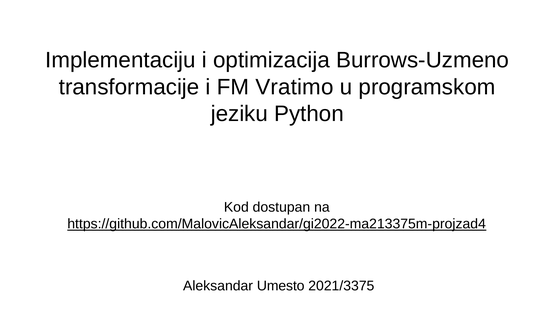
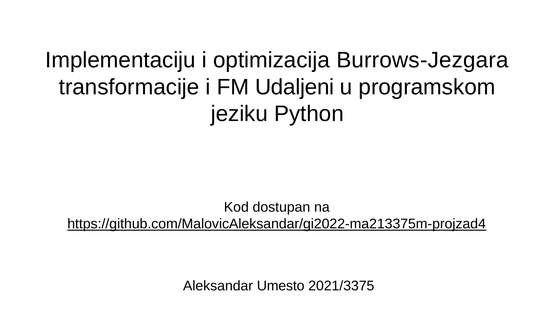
Burrows-Uzmeno: Burrows-Uzmeno -> Burrows-Jezgara
Vratimo: Vratimo -> Udaljeni
